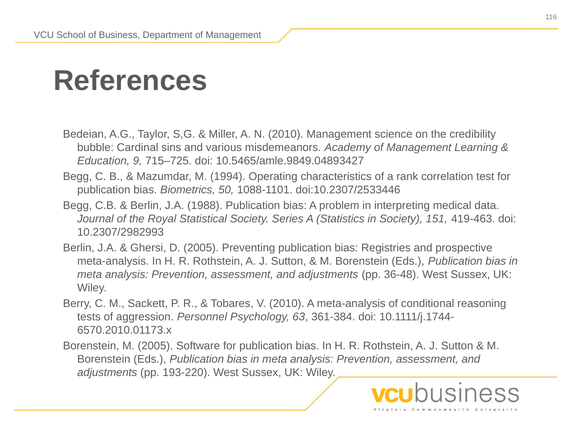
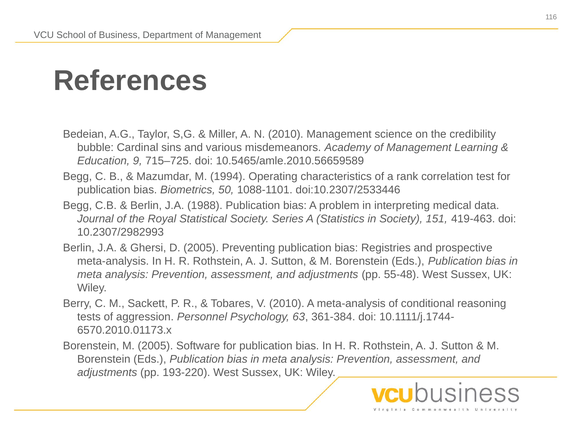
10.5465/amle.9849.04893427: 10.5465/amle.9849.04893427 -> 10.5465/amle.2010.56659589
36-48: 36-48 -> 55-48
